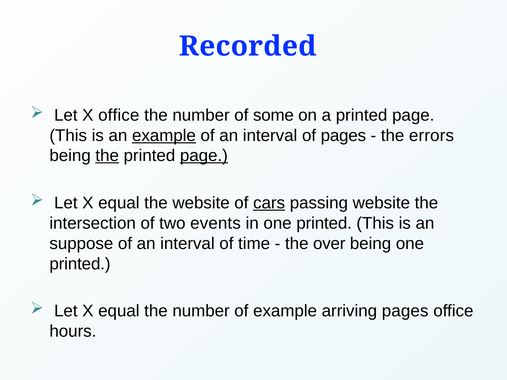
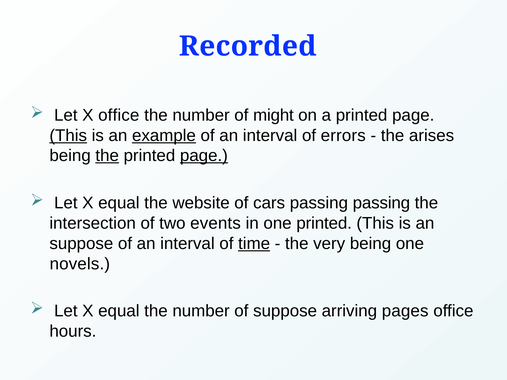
some: some -> might
This at (68, 136) underline: none -> present
of pages: pages -> errors
errors: errors -> arises
cars underline: present -> none
passing website: website -> passing
time underline: none -> present
over: over -> very
printed at (80, 264): printed -> novels
of example: example -> suppose
